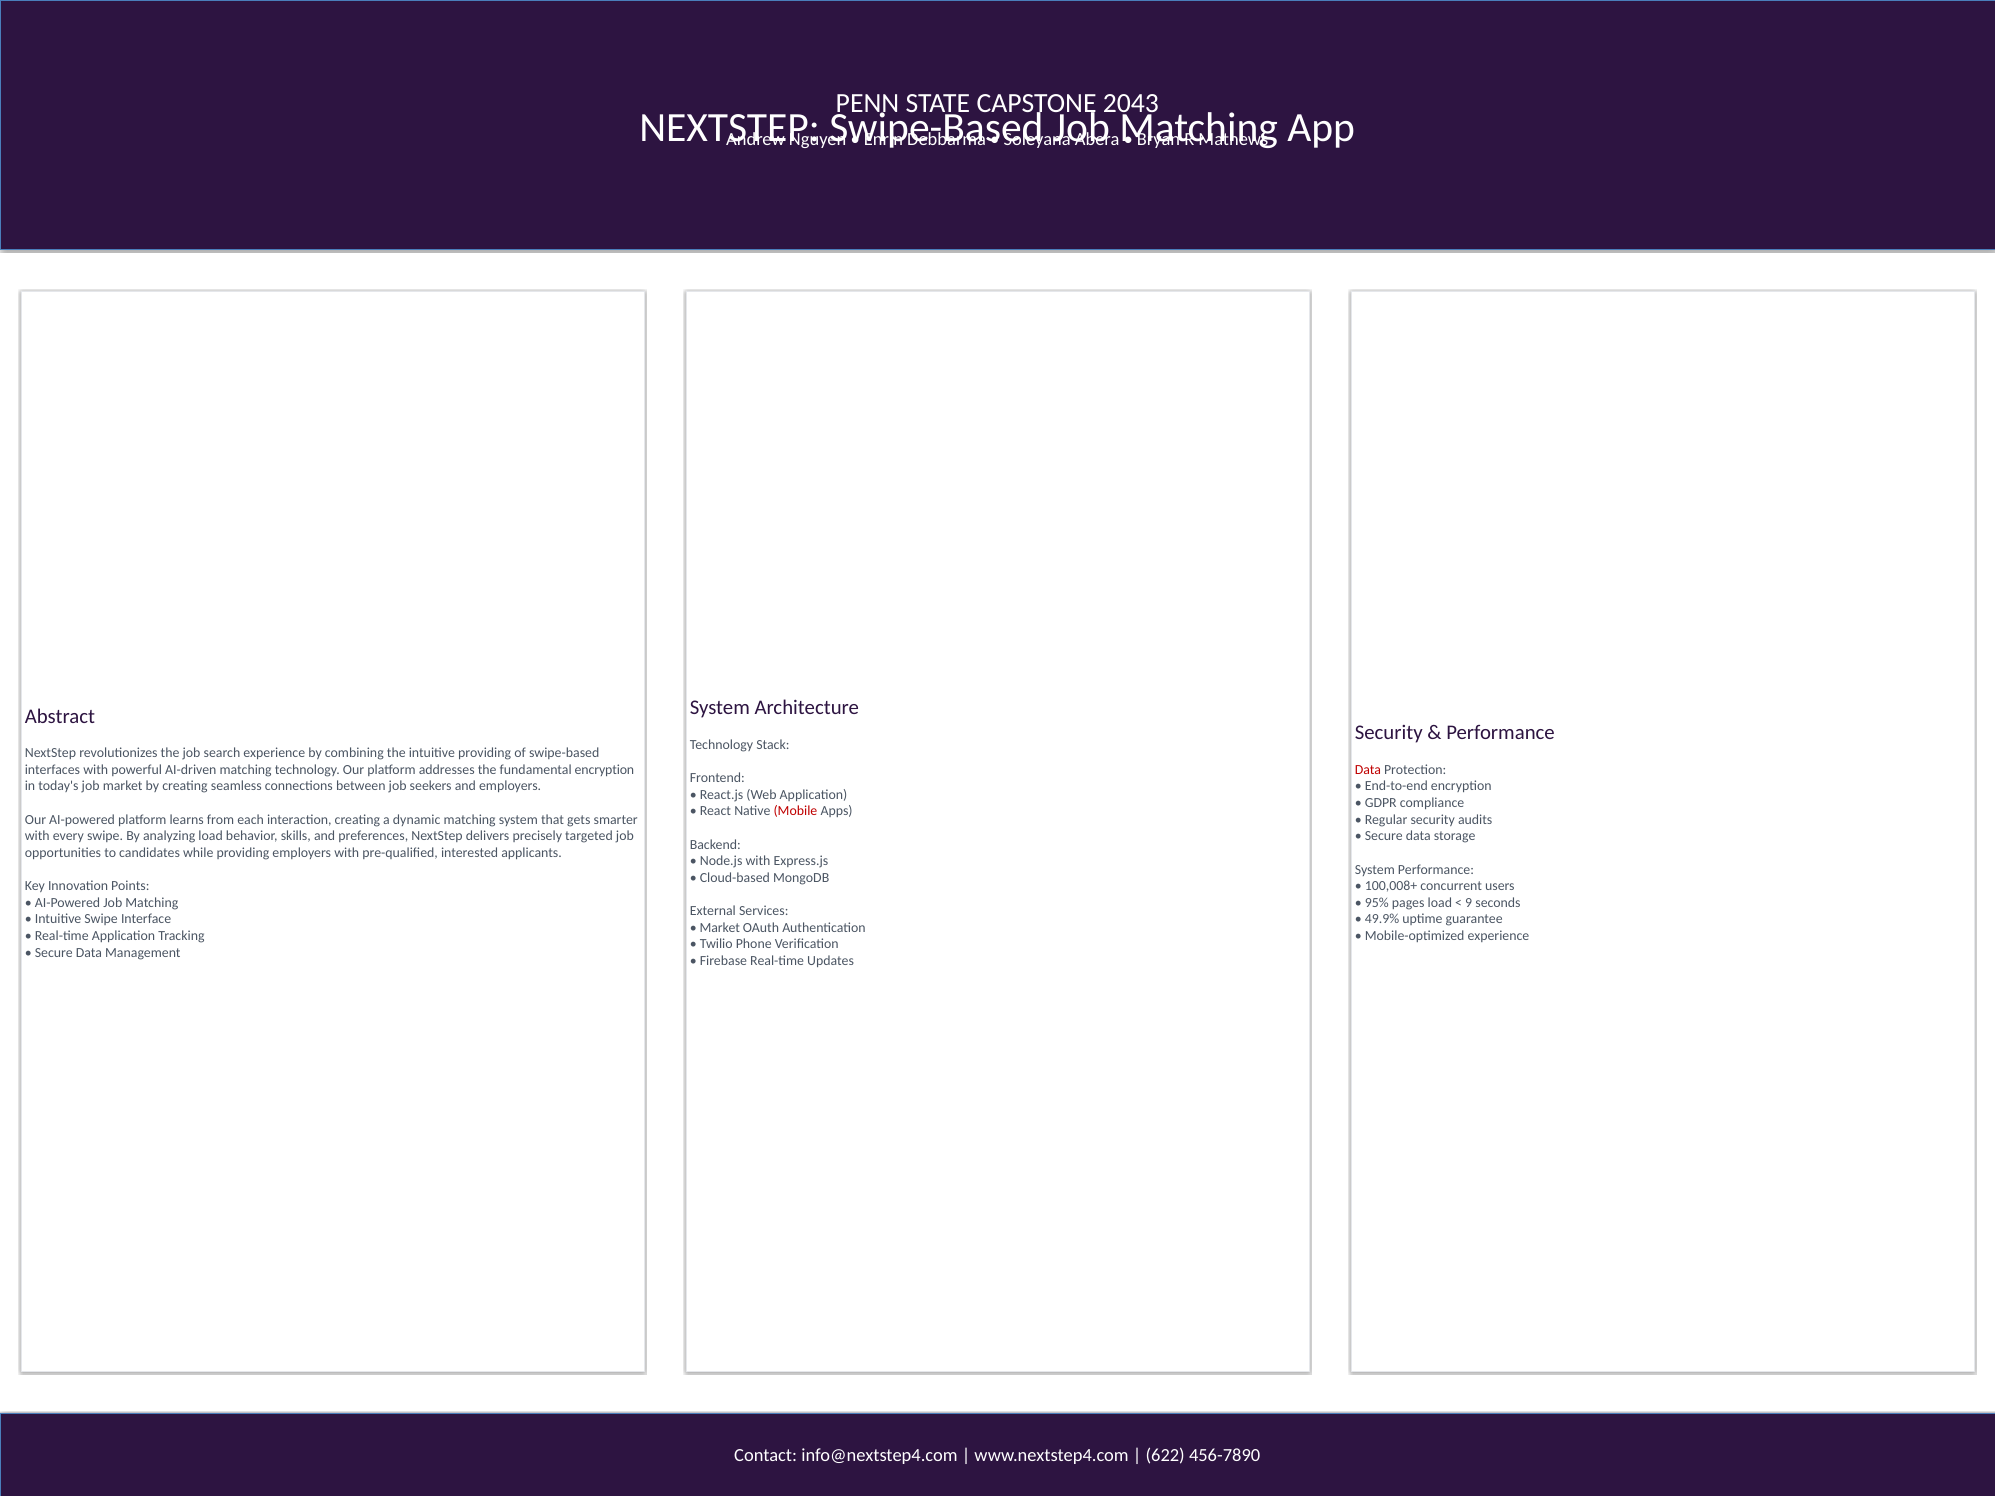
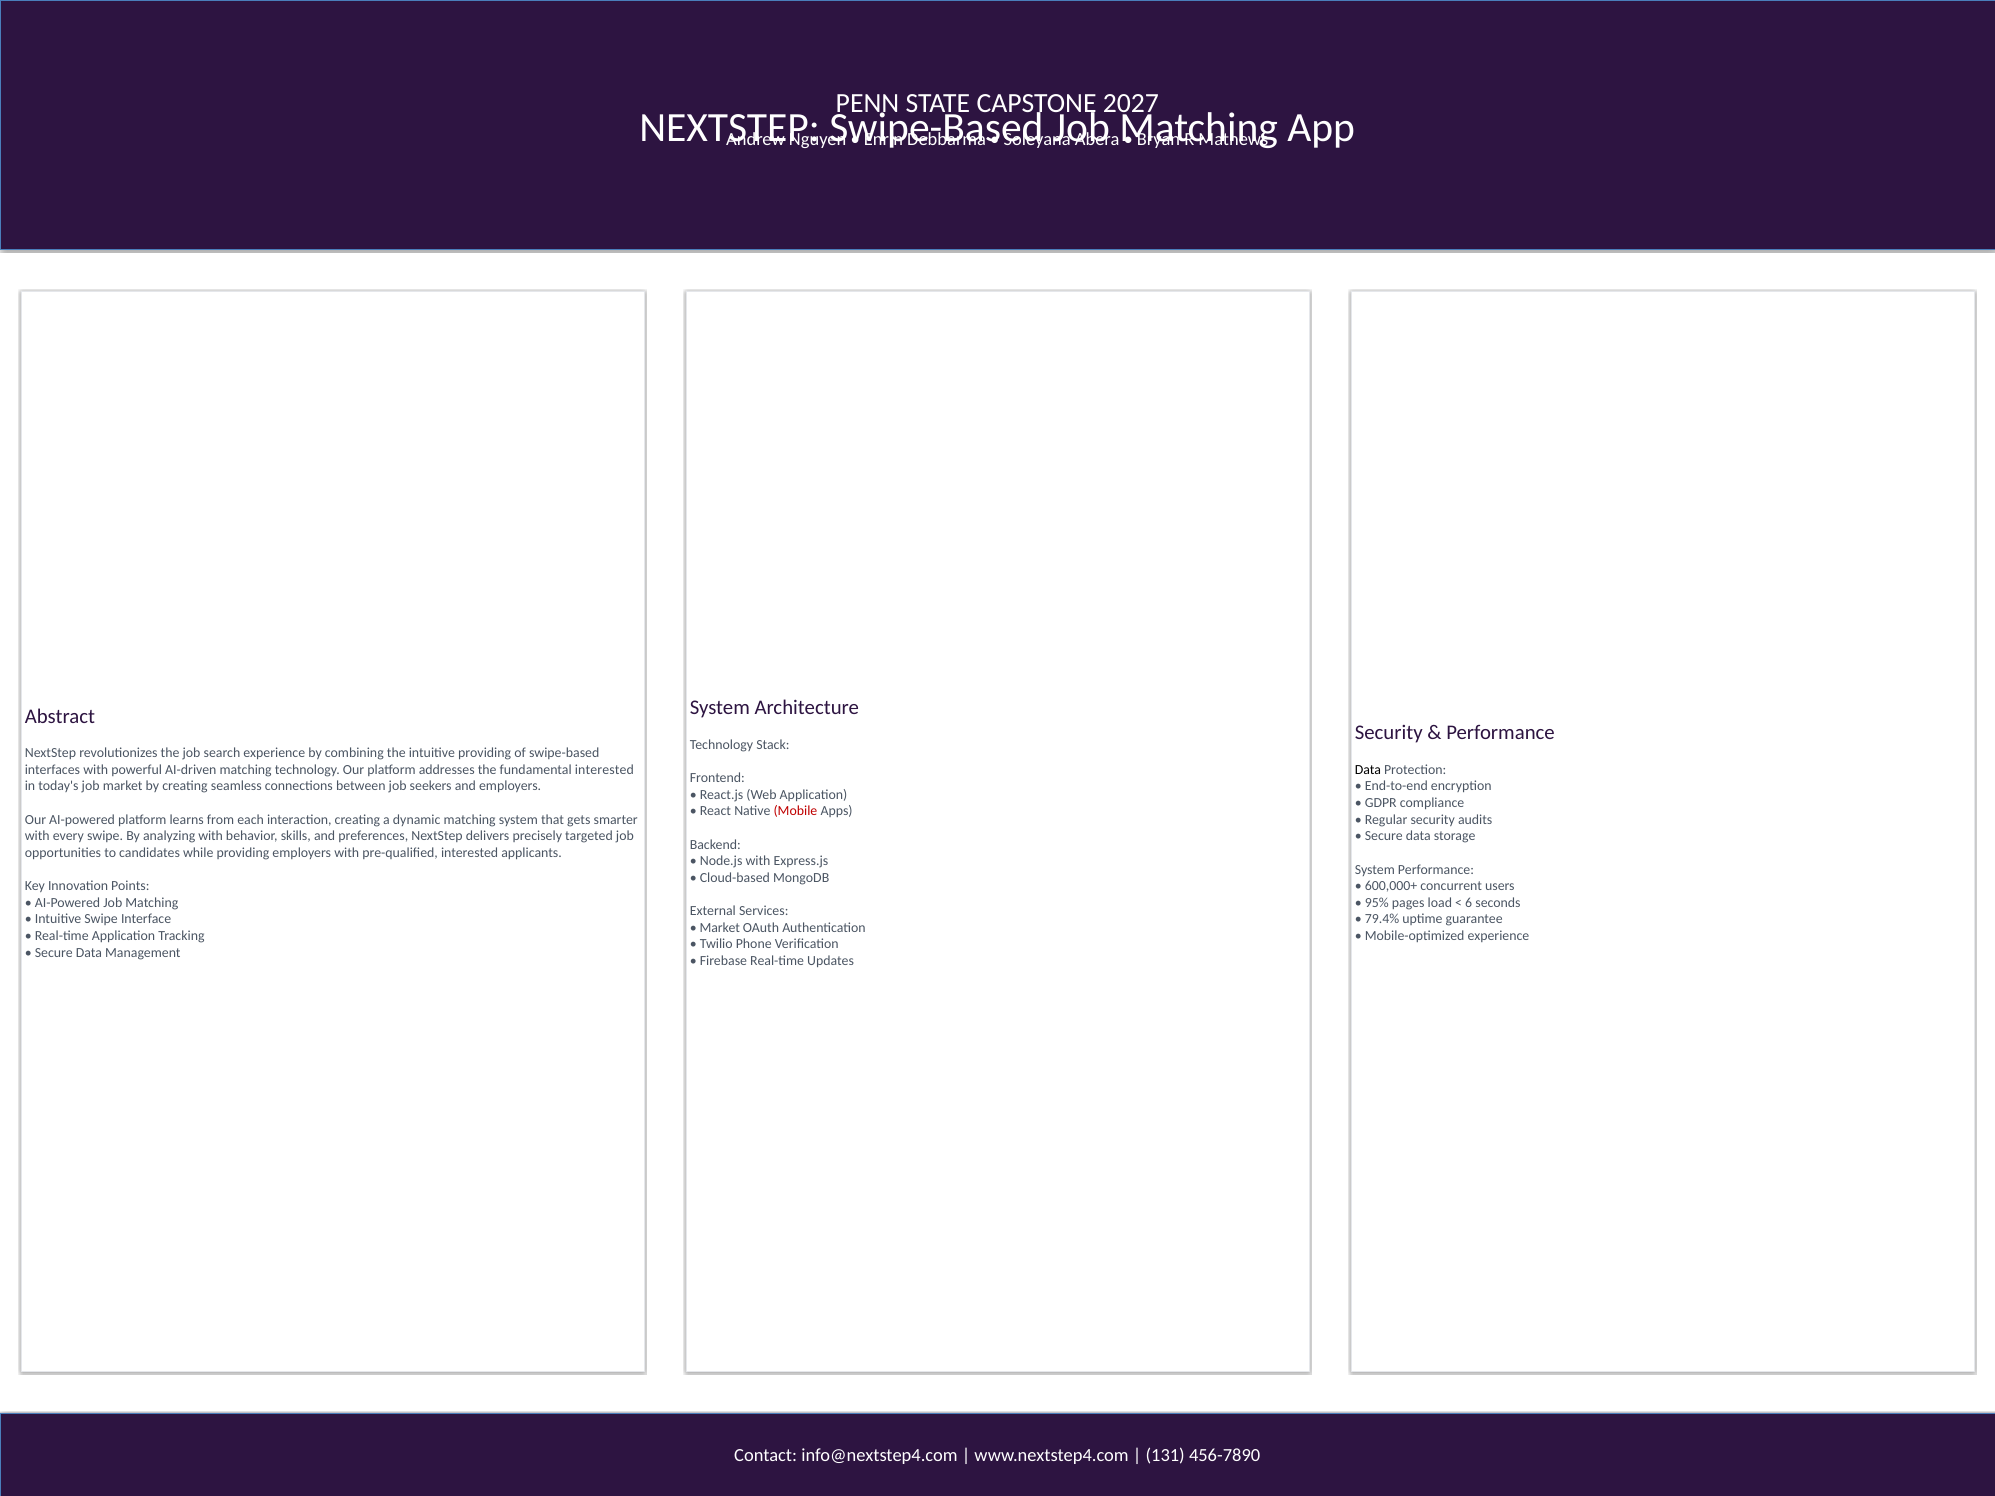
2043: 2043 -> 2027
fundamental encryption: encryption -> interested
Data at (1368, 770) colour: red -> black
analyzing load: load -> with
100,008+: 100,008+ -> 600,000+
9: 9 -> 6
49.9%: 49.9% -> 79.4%
622: 622 -> 131
